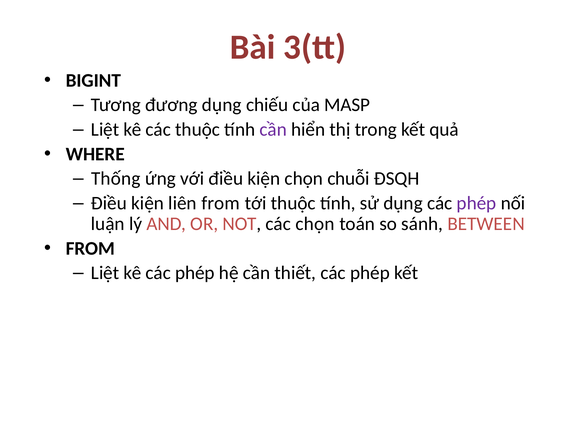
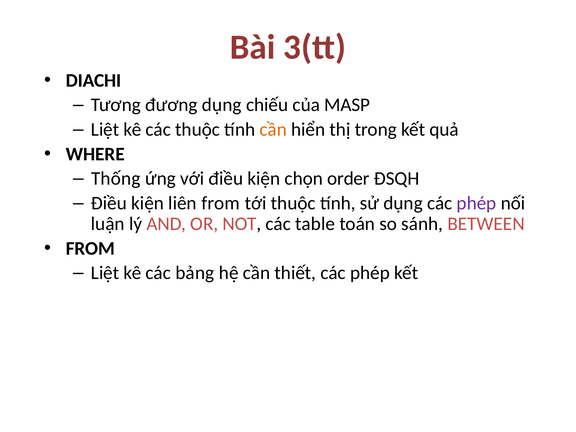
BIGINT: BIGINT -> DIACHI
cần at (273, 129) colour: purple -> orange
chuỗi: chuỗi -> order
các chọn: chọn -> table
kê các phép: phép -> bảng
